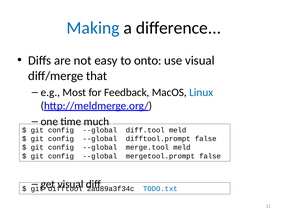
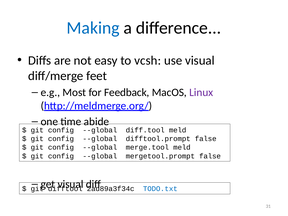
onto: onto -> vcsh
that: that -> feet
Linux colour: blue -> purple
much: much -> abide
